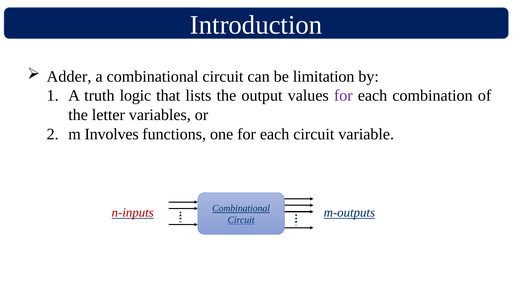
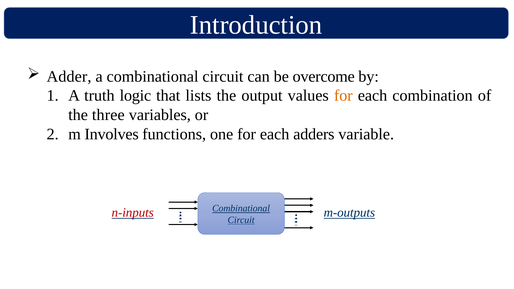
limitation: limitation -> overcome
for at (343, 96) colour: purple -> orange
letter: letter -> three
each circuit: circuit -> adders
